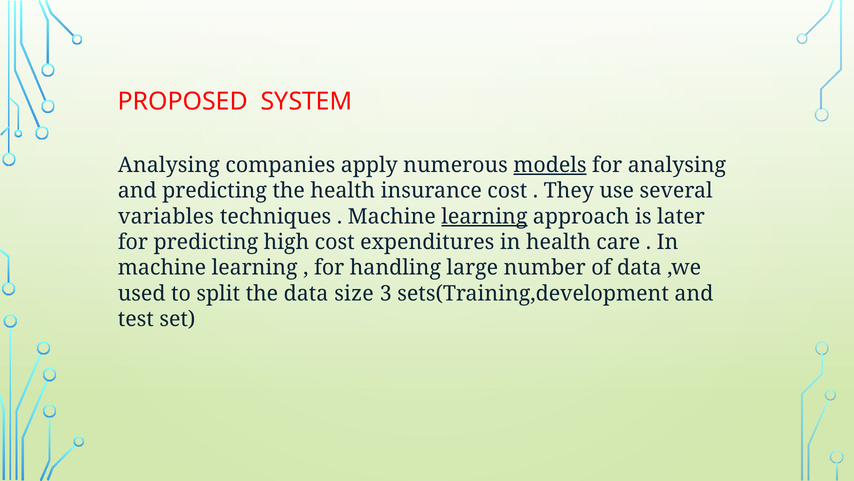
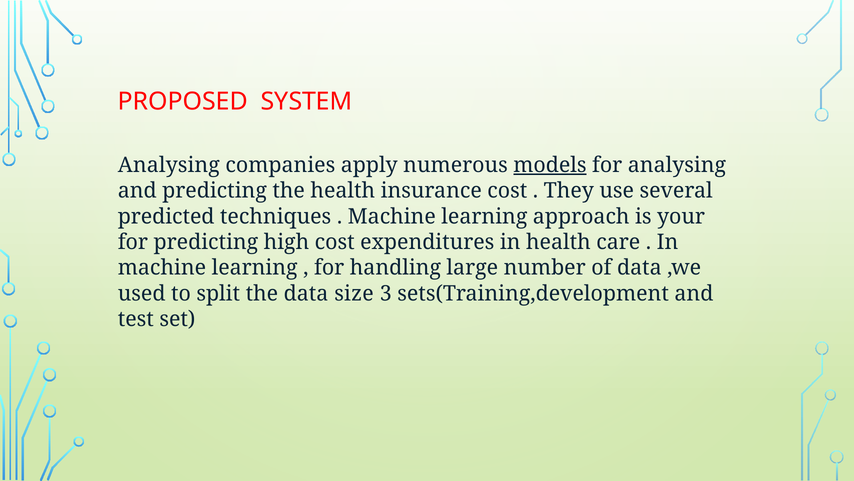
variables: variables -> predicted
learning at (484, 216) underline: present -> none
later: later -> your
